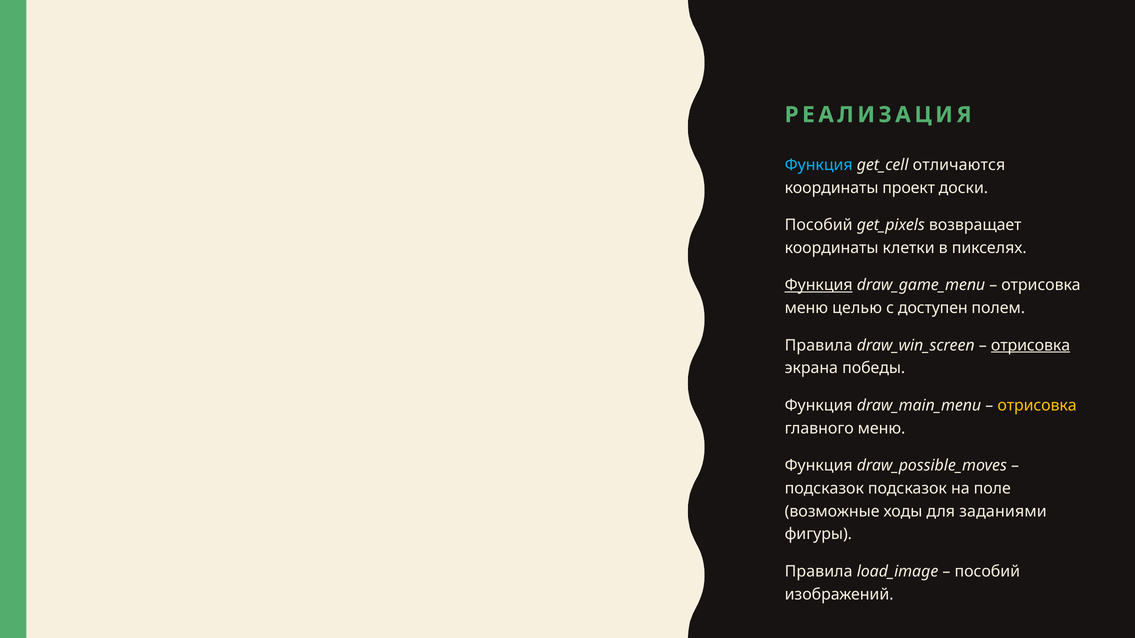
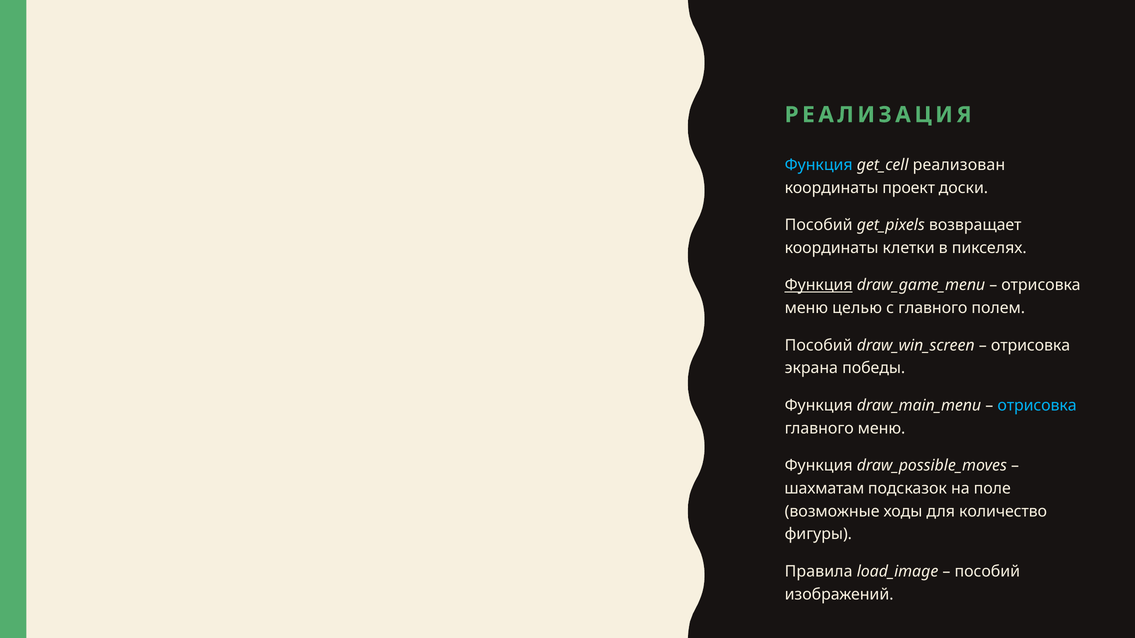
отличаются: отличаются -> реализован
с доступен: доступен -> главного
Правила at (819, 346): Правила -> Пособий
отрисовка at (1031, 346) underline: present -> none
отрисовка at (1037, 406) colour: yellow -> light blue
подсказок at (824, 489): подсказок -> шахматам
заданиями: заданиями -> количество
